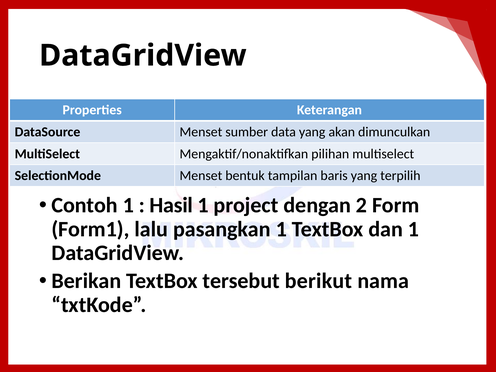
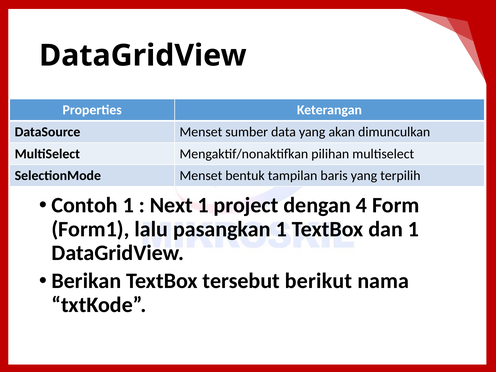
Hasil: Hasil -> Next
2: 2 -> 4
